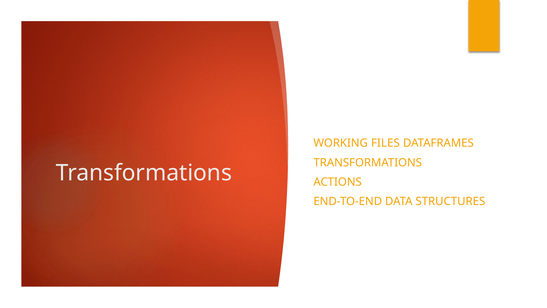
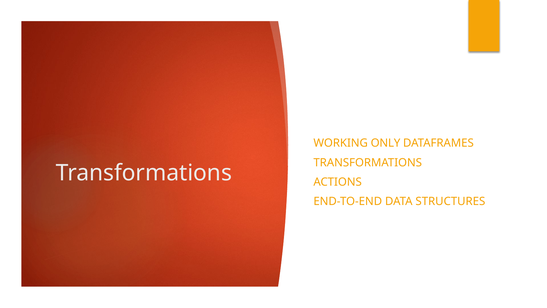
FILES: FILES -> ONLY
